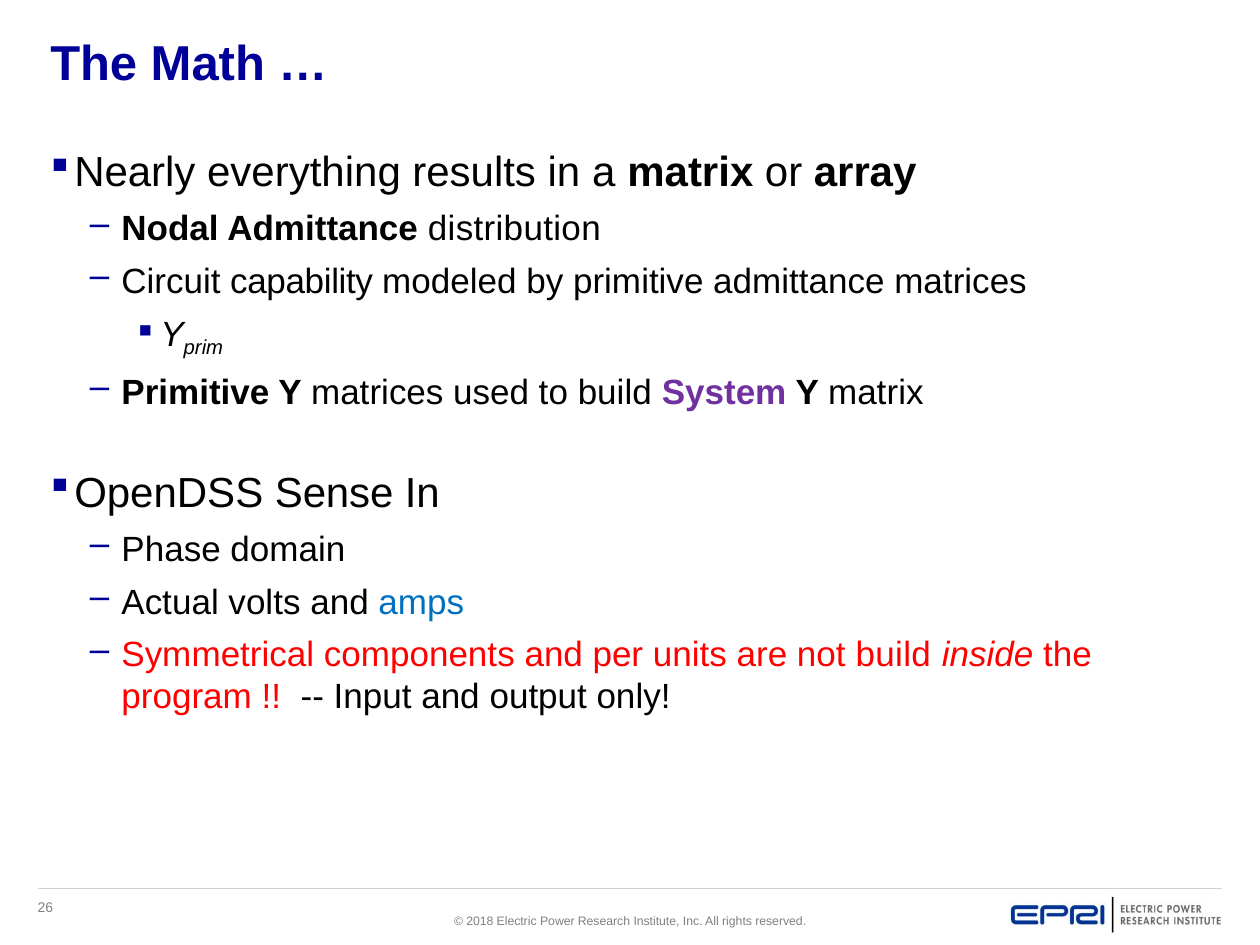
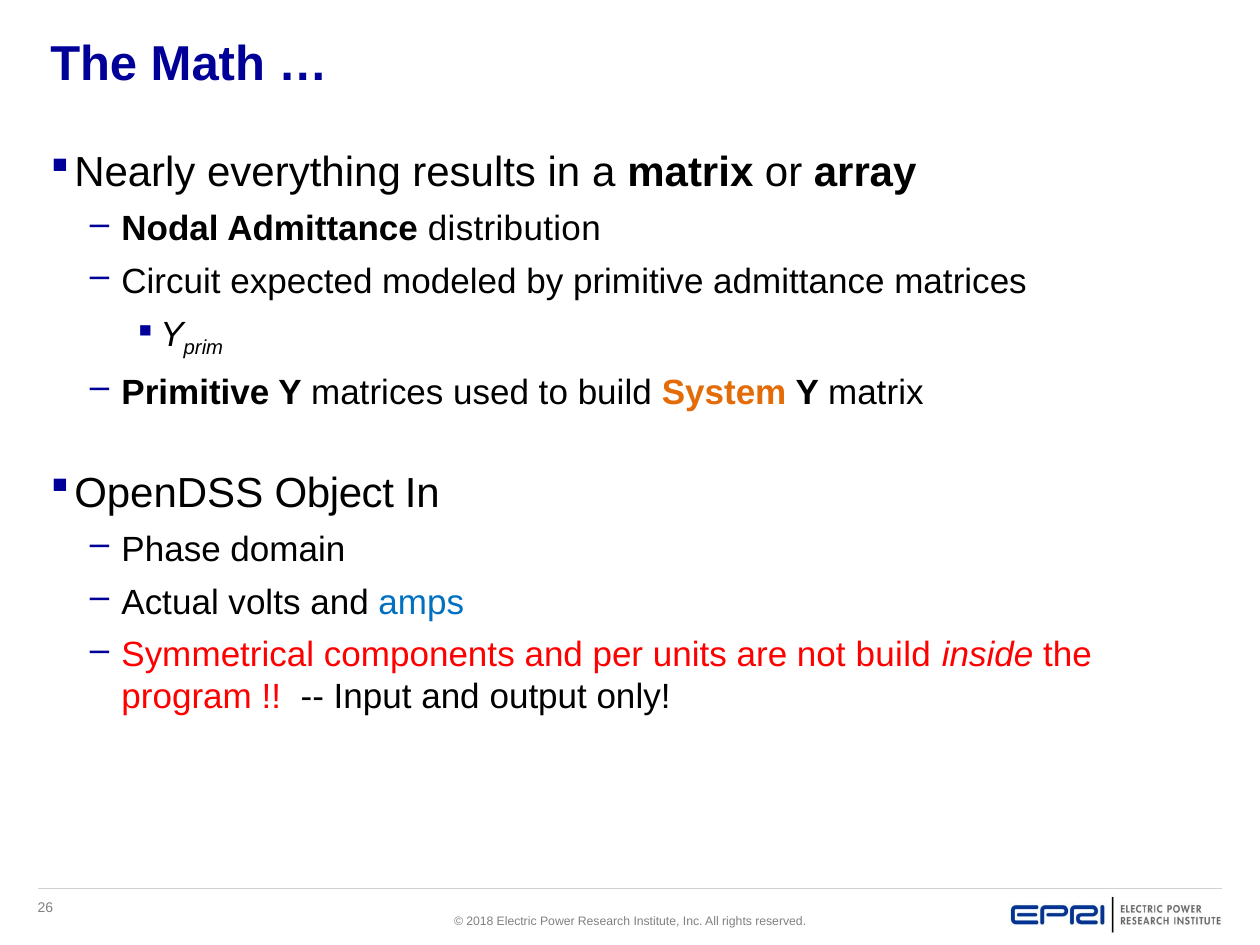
capability: capability -> expected
System colour: purple -> orange
Sense: Sense -> Object
